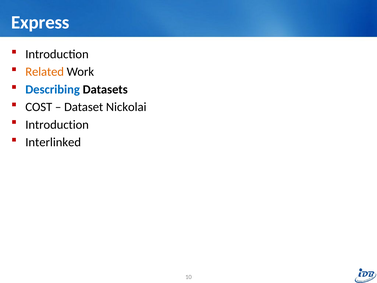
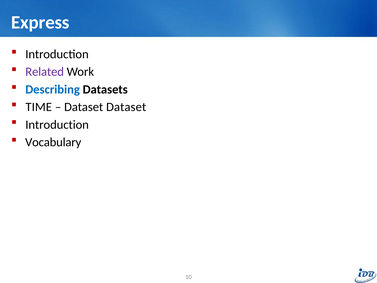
Related colour: orange -> purple
COST: COST -> TIME
Dataset Nickolai: Nickolai -> Dataset
Interlinked: Interlinked -> Vocabulary
